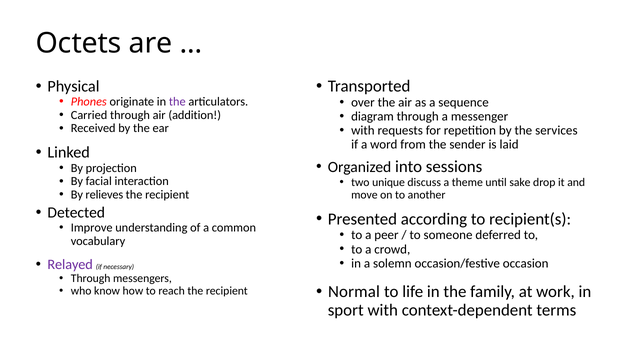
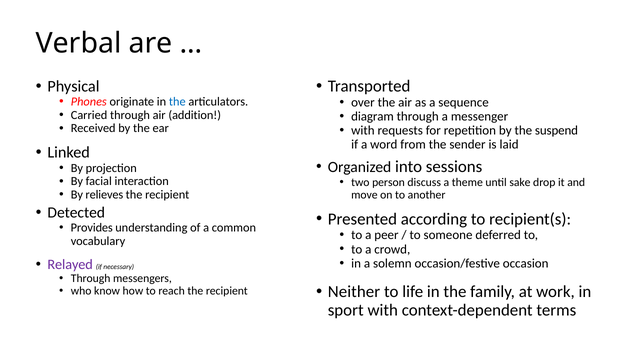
Octets: Octets -> Verbal
the at (177, 102) colour: purple -> blue
services: services -> suspend
unique: unique -> person
Improve: Improve -> Provides
Normal: Normal -> Neither
